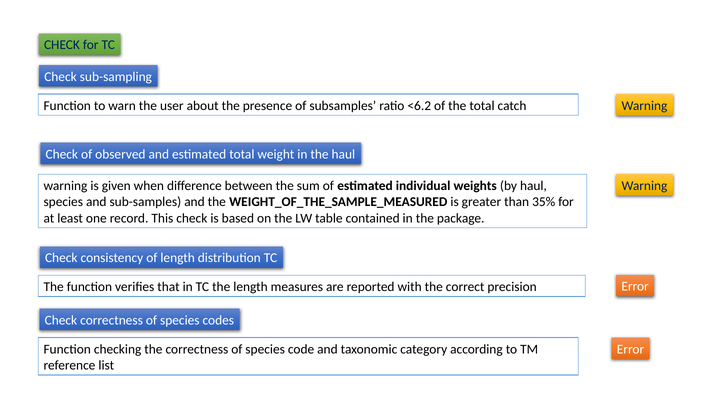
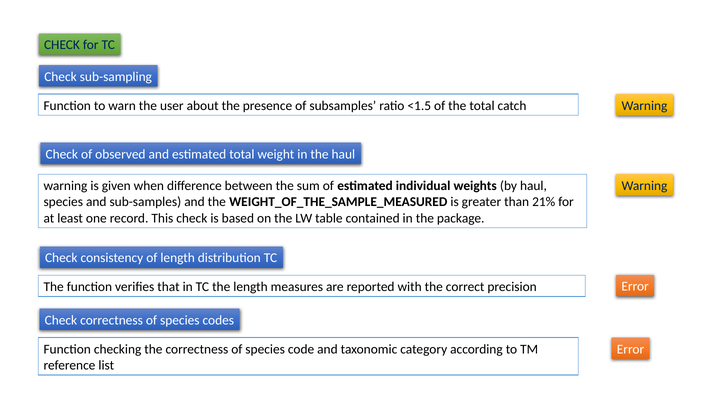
<6.2: <6.2 -> <1.5
35%: 35% -> 21%
